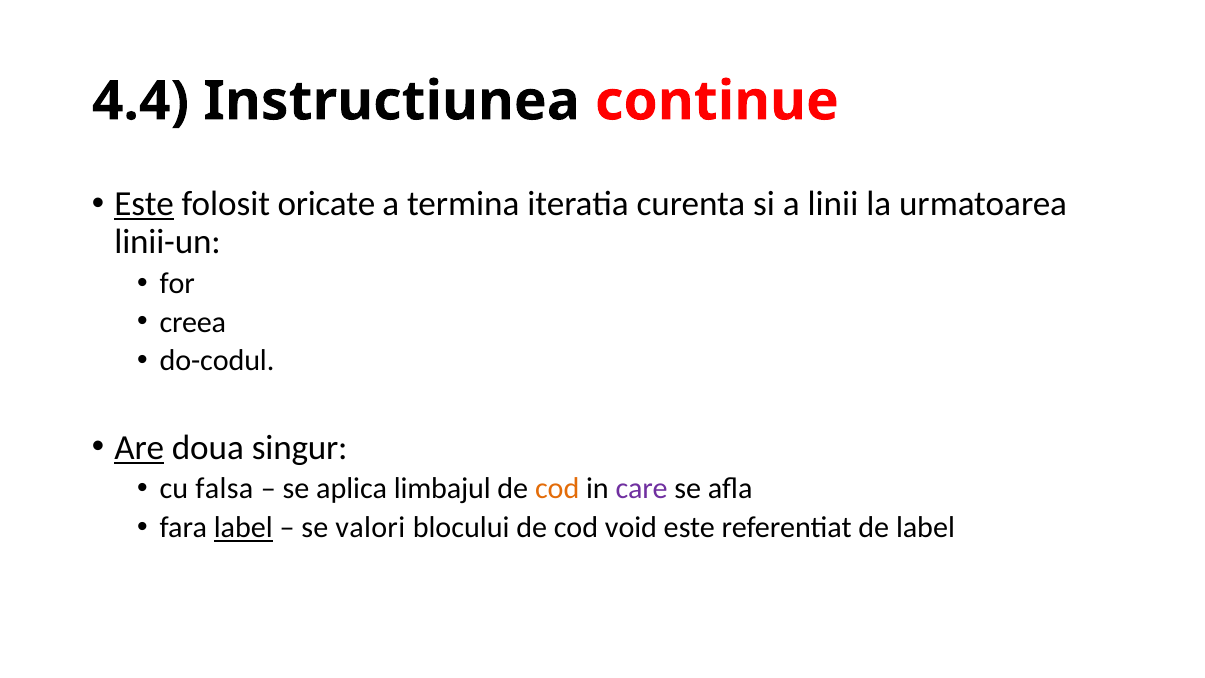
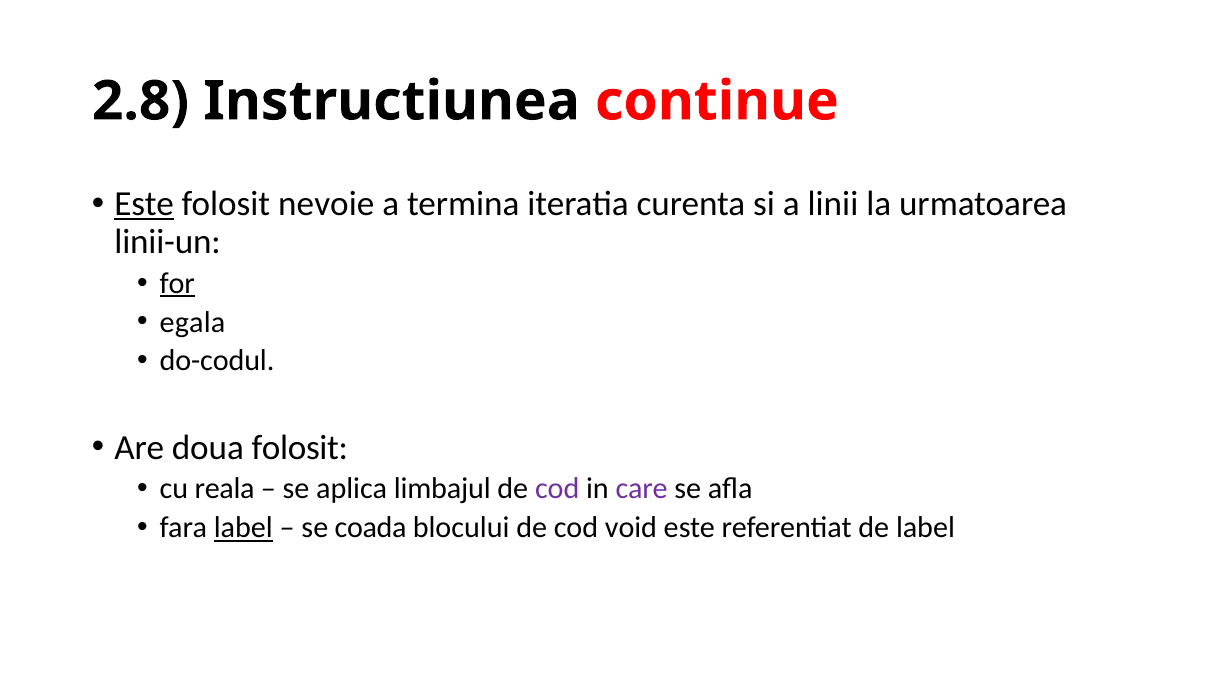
4.4: 4.4 -> 2.8
oricate: oricate -> nevoie
for underline: none -> present
creea: creea -> egala
Are underline: present -> none
doua singur: singur -> folosit
falsa: falsa -> reala
cod at (557, 489) colour: orange -> purple
valori: valori -> coada
